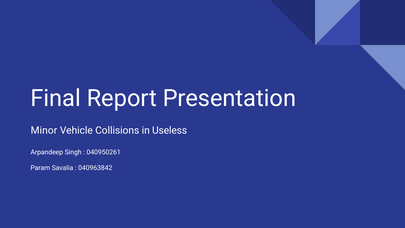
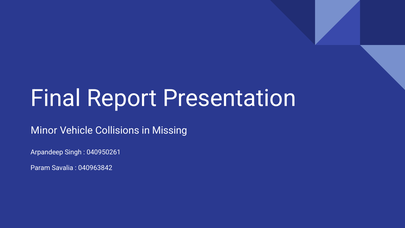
Useless: Useless -> Missing
